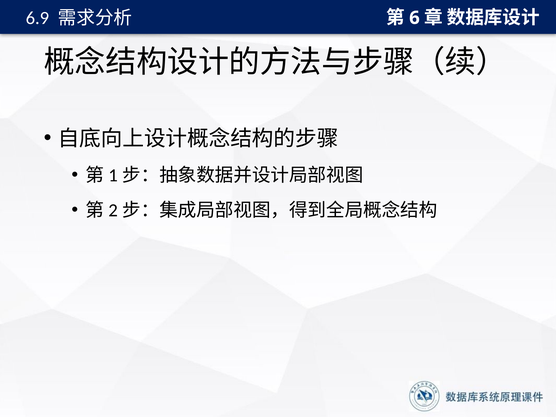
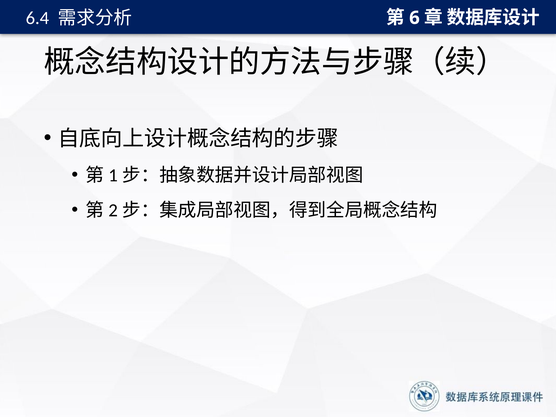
6.9: 6.9 -> 6.4
